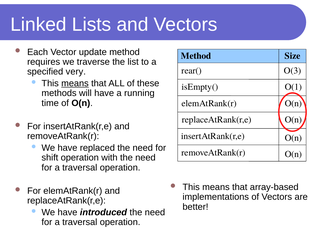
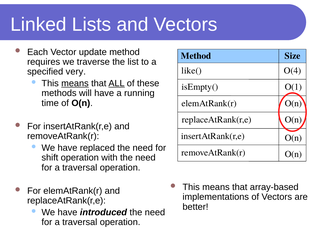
rear(: rear( -> like(
O(3: O(3 -> O(4
ALL underline: none -> present
